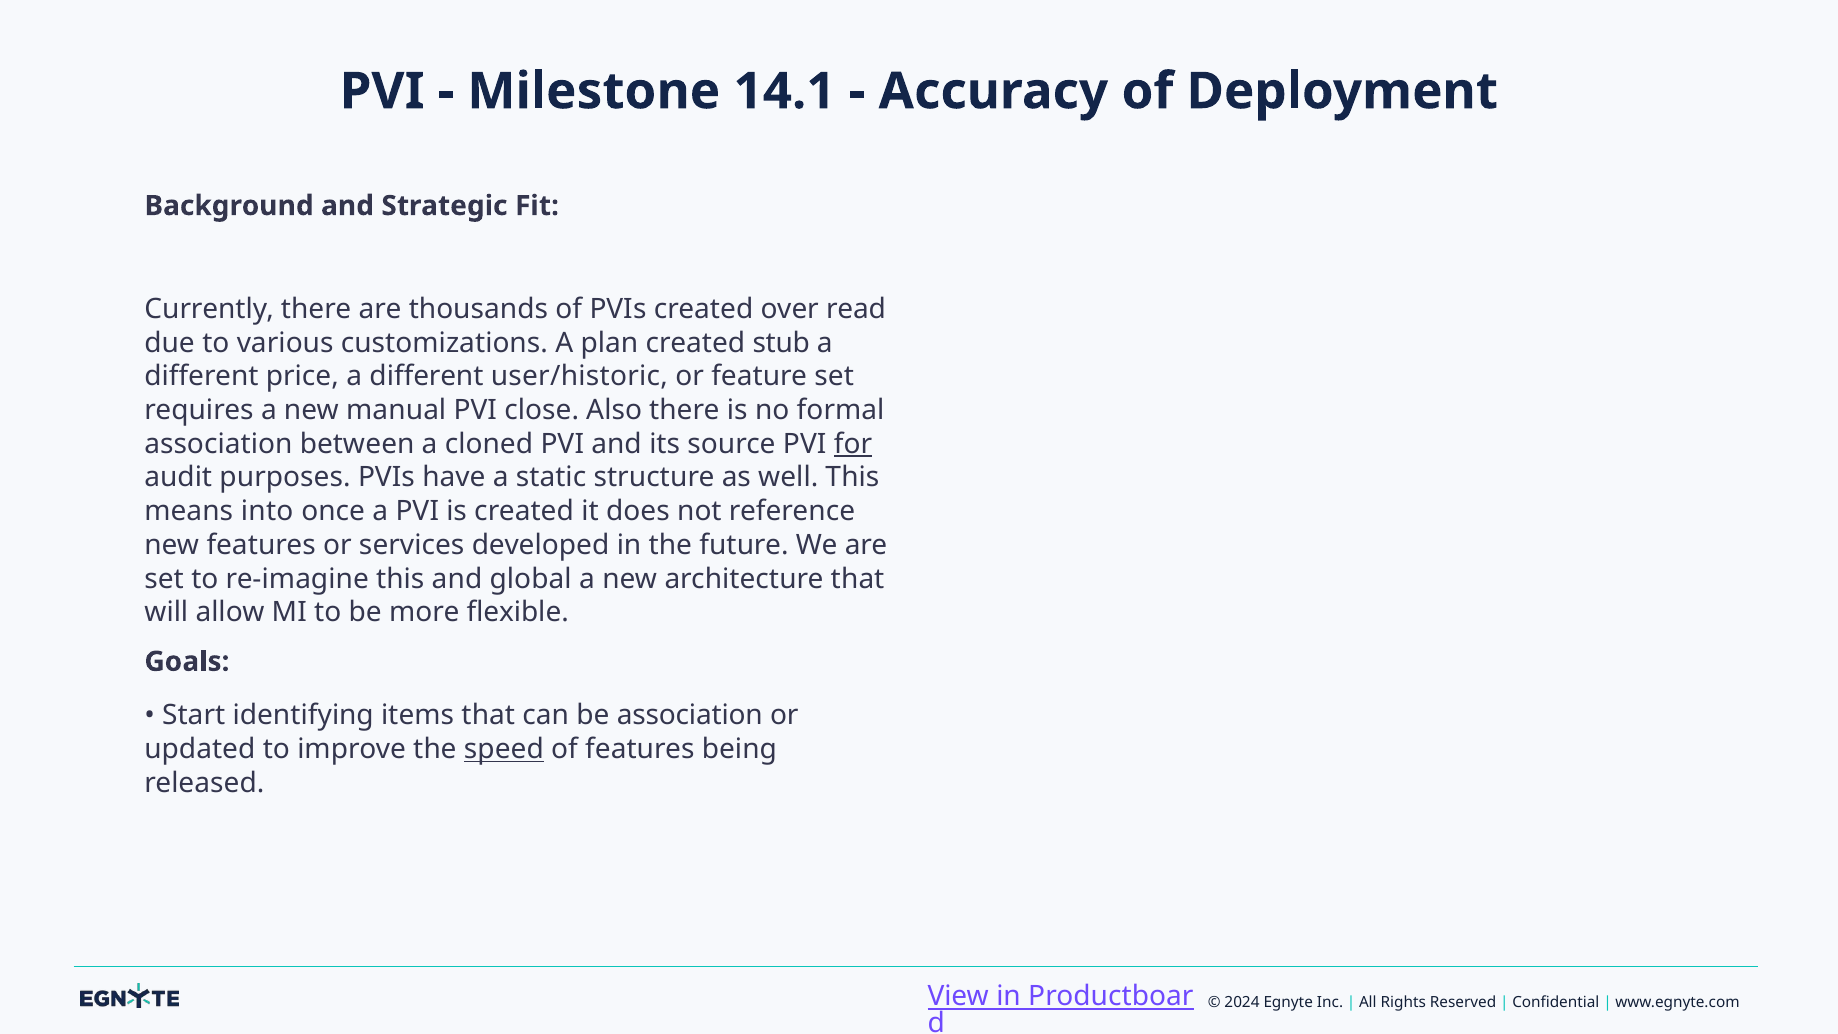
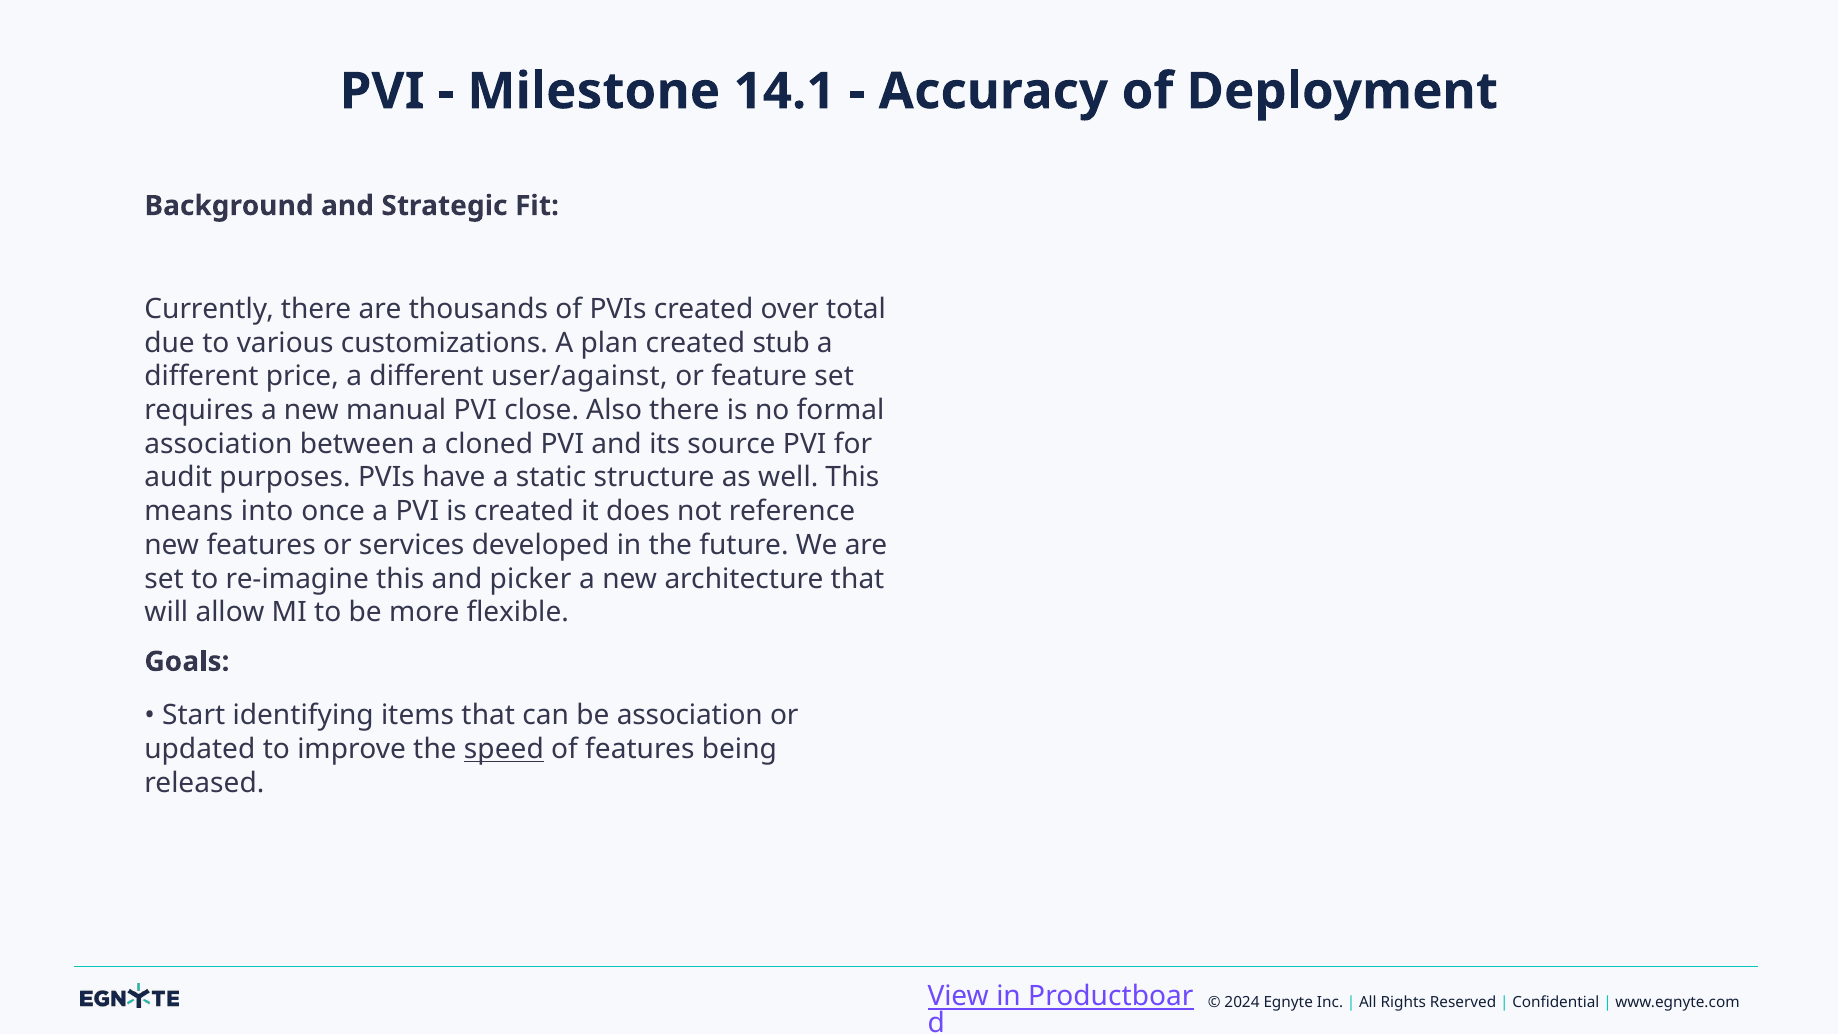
read: read -> total
user/historic: user/historic -> user/against
for underline: present -> none
global: global -> picker
